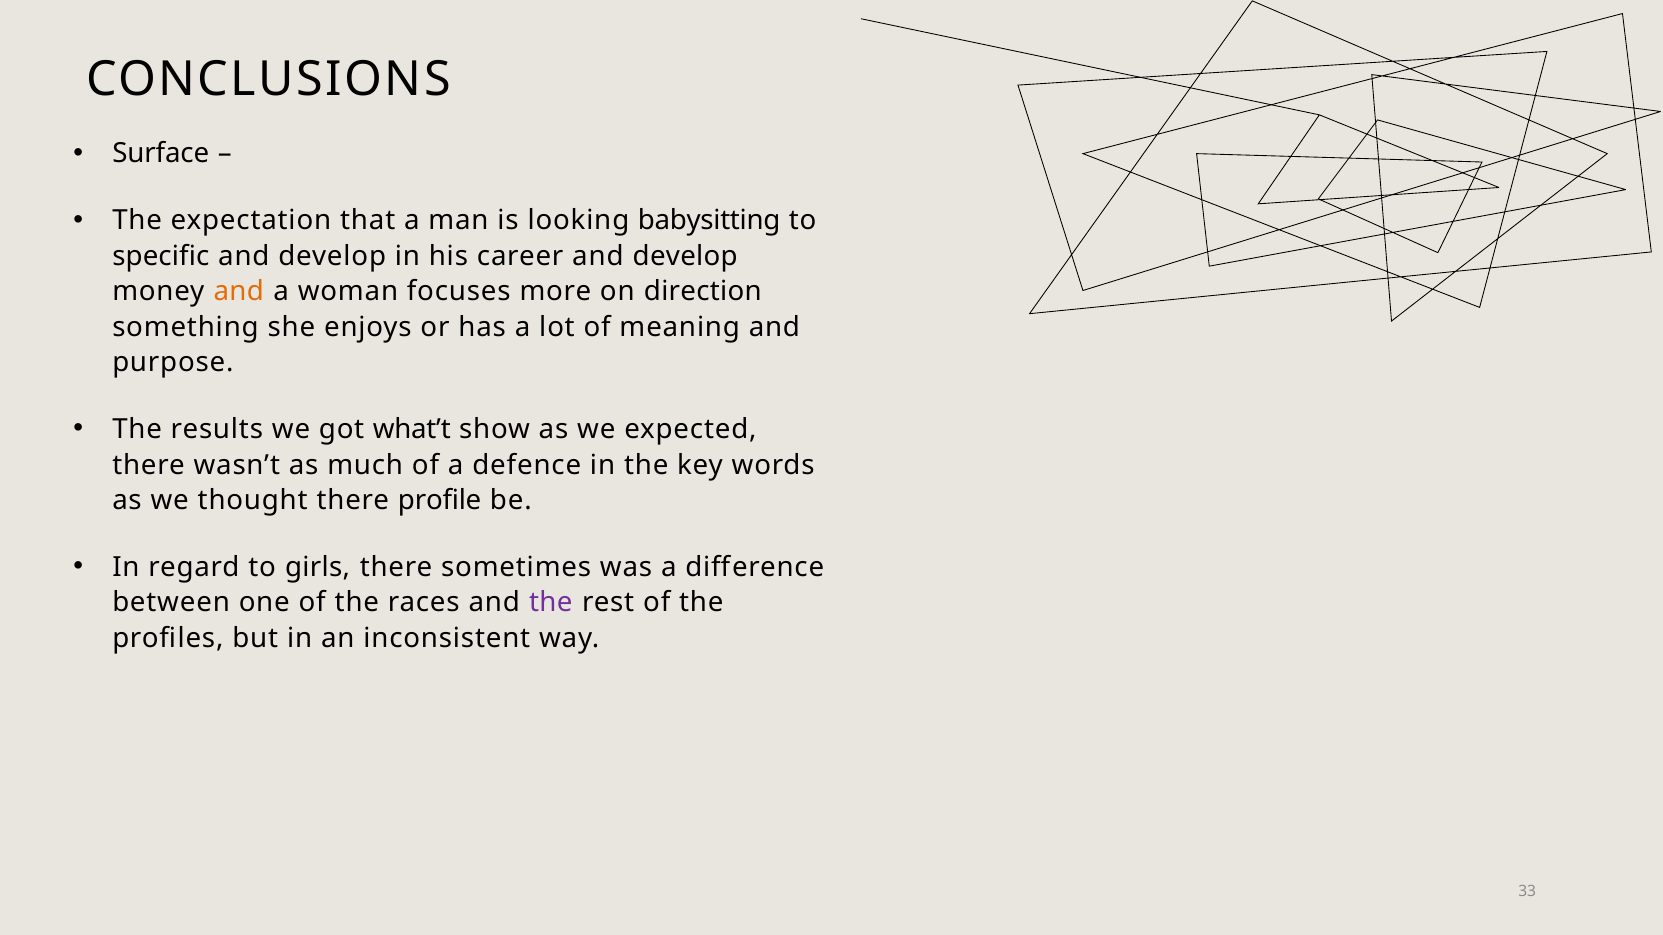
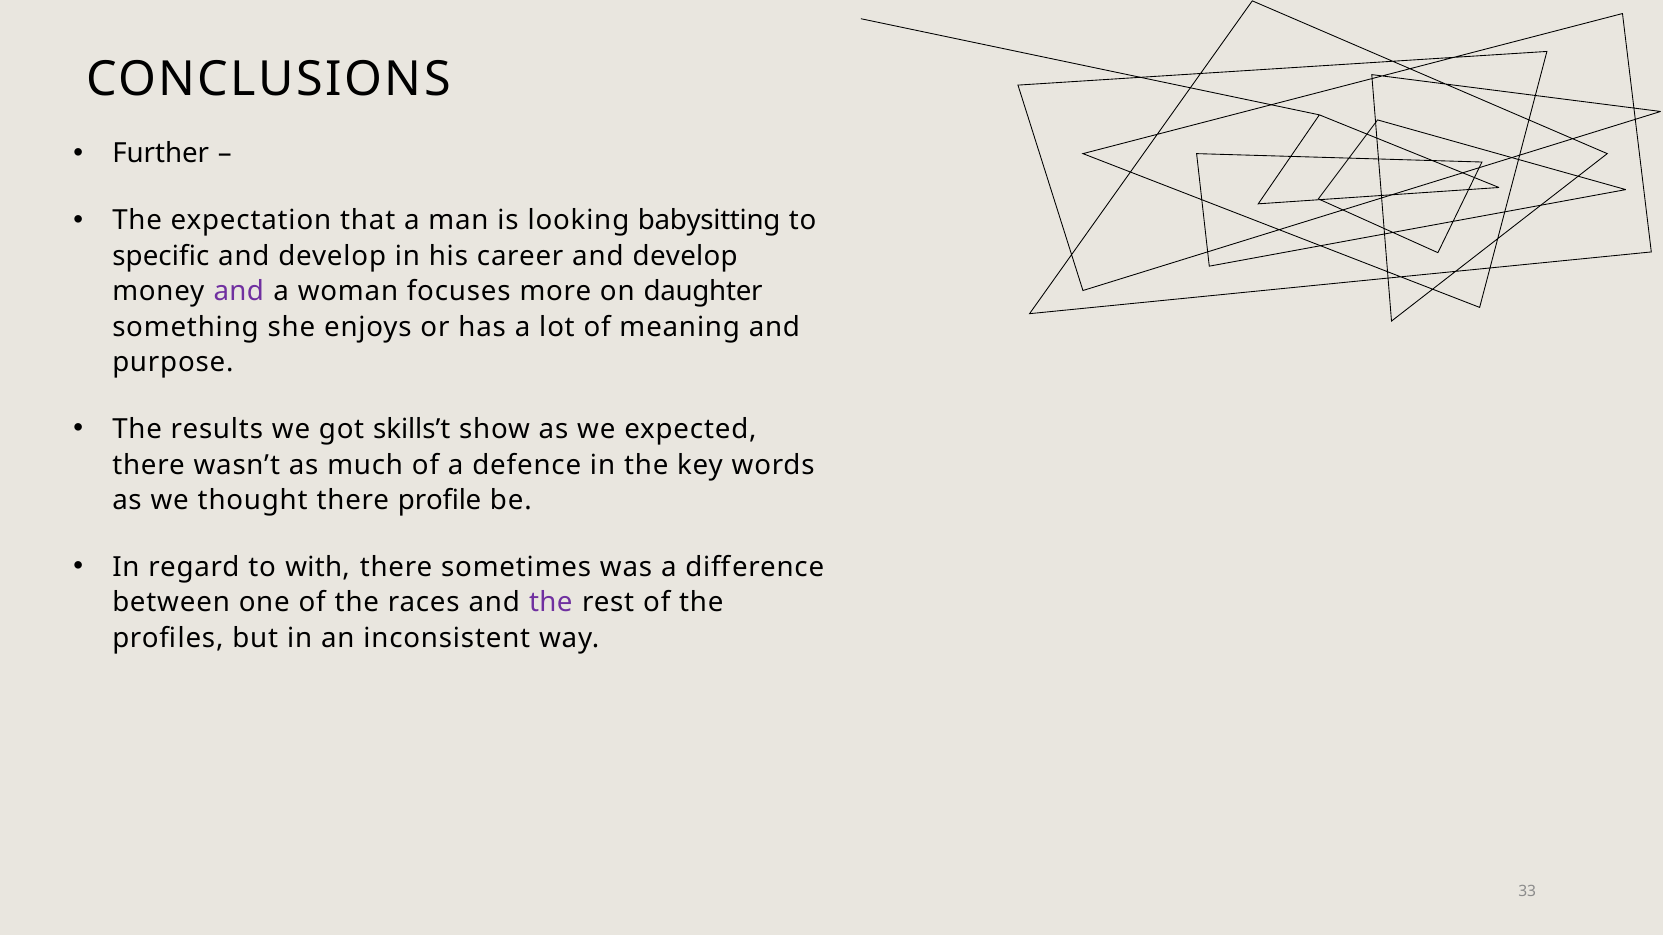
Surface: Surface -> Further
and at (239, 292) colour: orange -> purple
direction: direction -> daughter
what’t: what’t -> skills’t
girls: girls -> with
